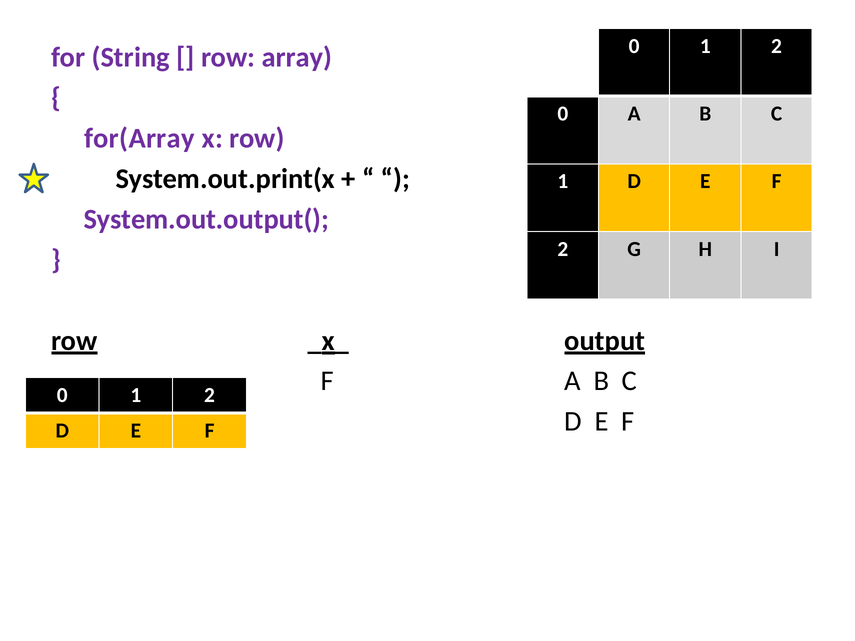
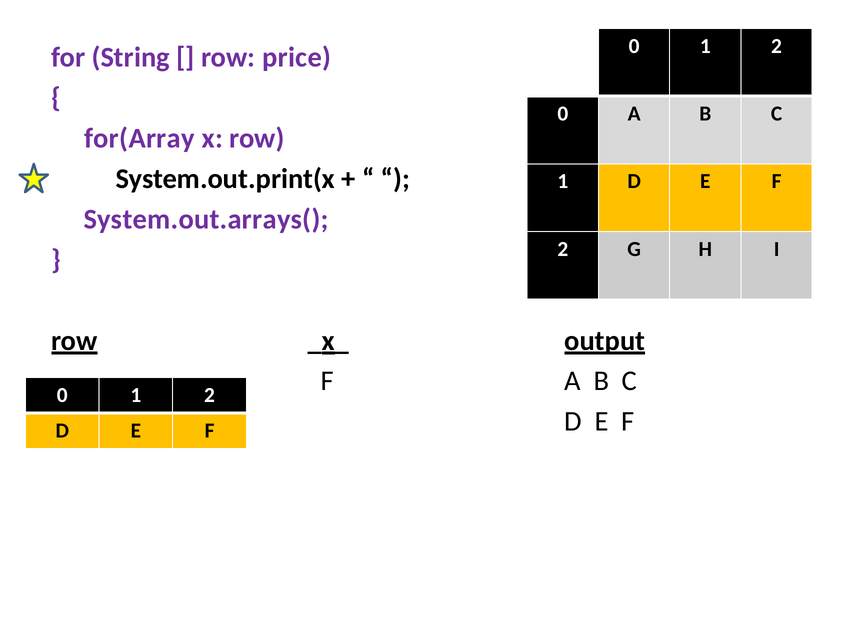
array: array -> price
System.out.output(: System.out.output( -> System.out.arrays(
